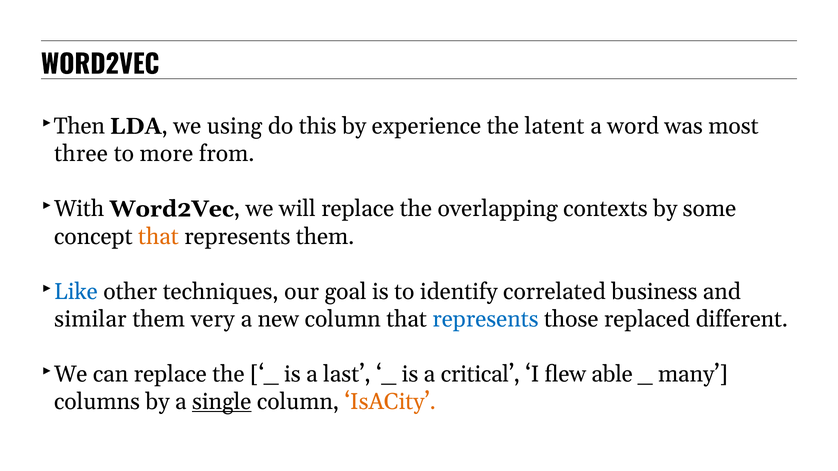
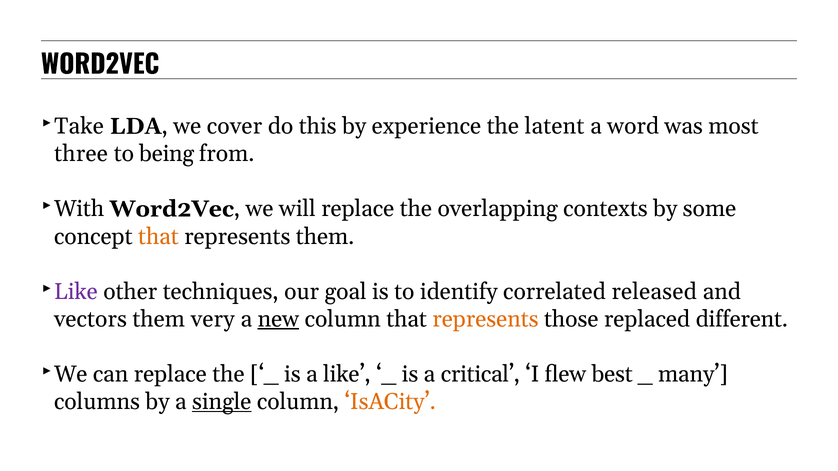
Then: Then -> Take
using: using -> cover
more: more -> being
Like at (76, 291) colour: blue -> purple
business: business -> released
similar: similar -> vectors
new underline: none -> present
represents at (485, 319) colour: blue -> orange
a last: last -> like
able: able -> best
